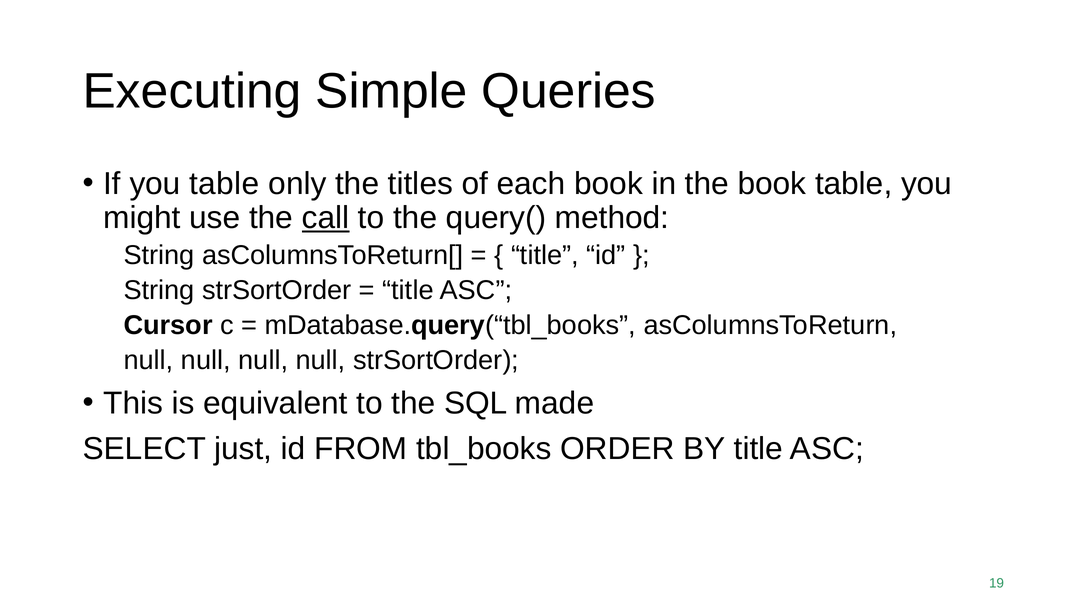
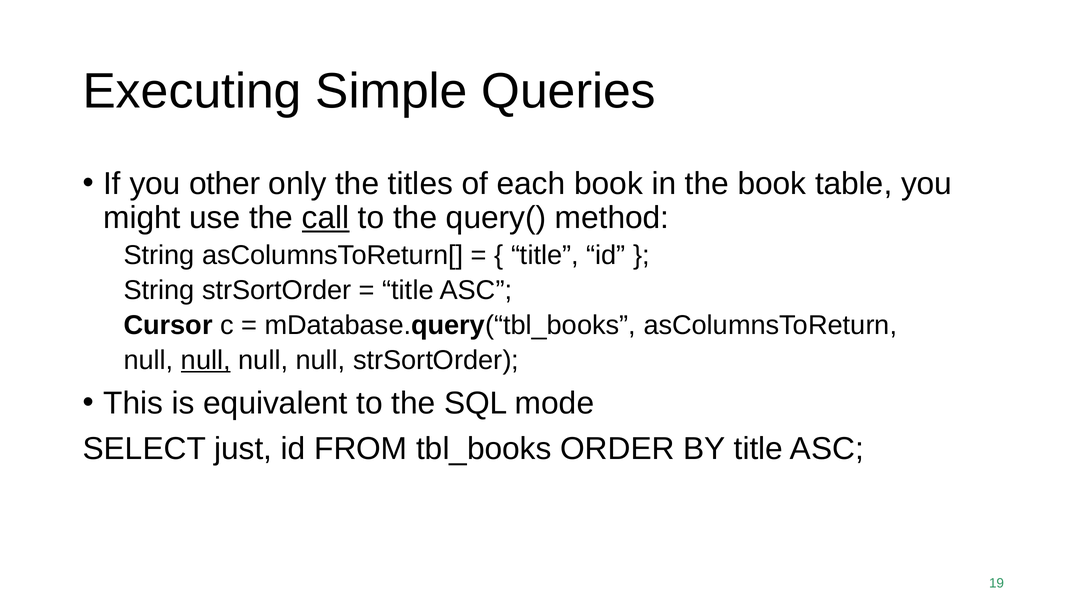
you table: table -> other
null at (206, 360) underline: none -> present
made: made -> mode
